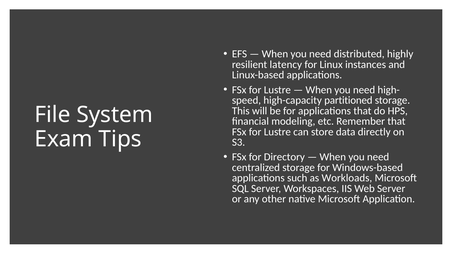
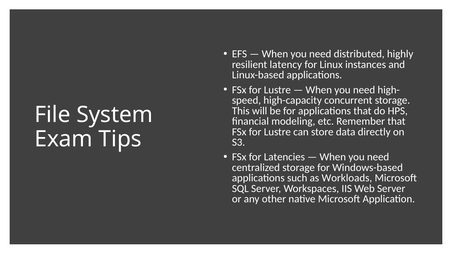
partitioned: partitioned -> concurrent
Directory: Directory -> Latencies
